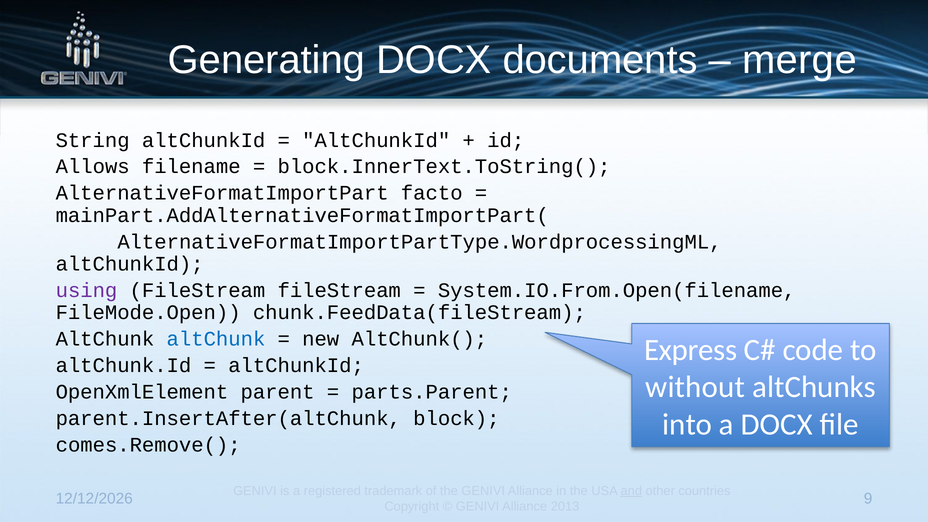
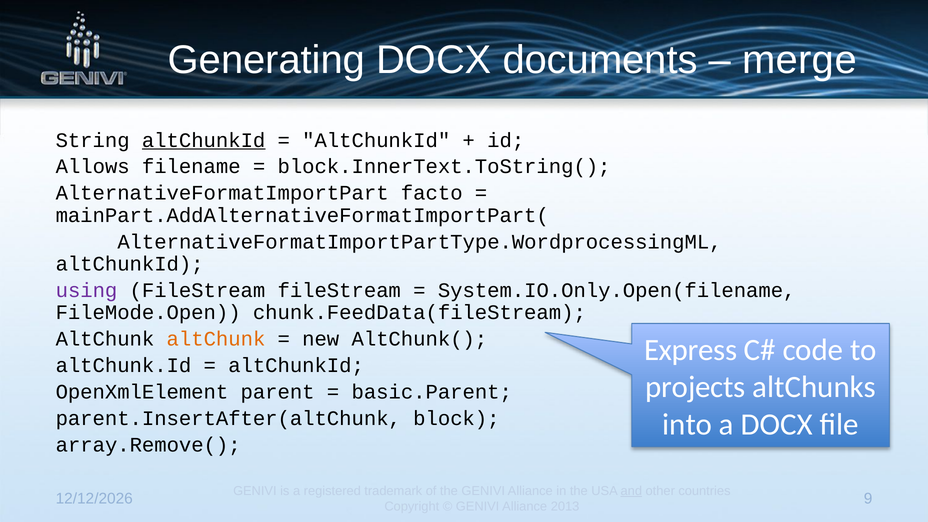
altChunkId at (204, 140) underline: none -> present
System.IO.From.Open(filename: System.IO.From.Open(filename -> System.IO.Only.Open(filename
altChunk at (216, 339) colour: blue -> orange
without: without -> projects
parts.Parent: parts.Parent -> basic.Parent
comes.Remove(: comes.Remove( -> array.Remove(
